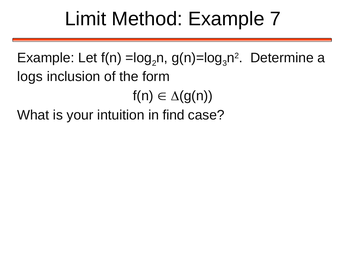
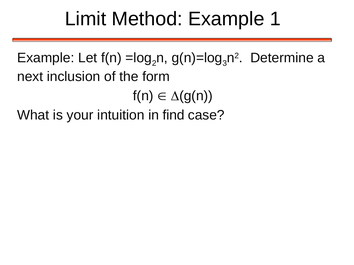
7: 7 -> 1
logs: logs -> next
